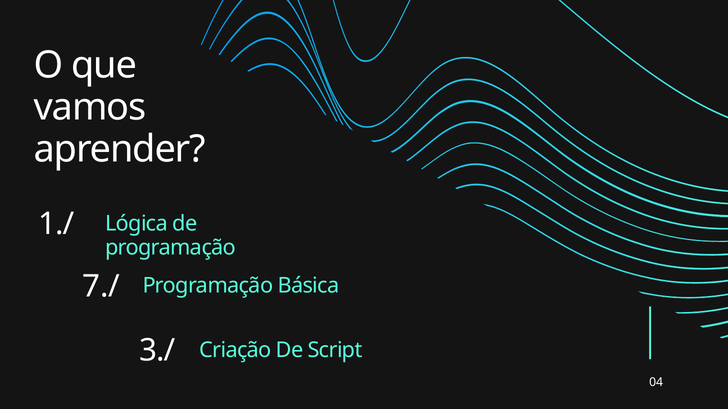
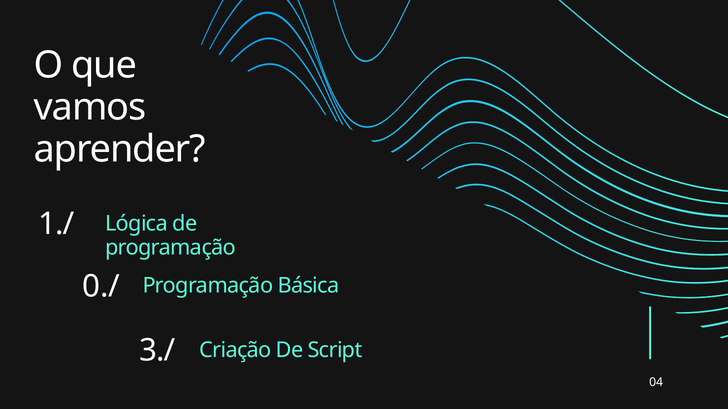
7./: 7./ -> 0./
